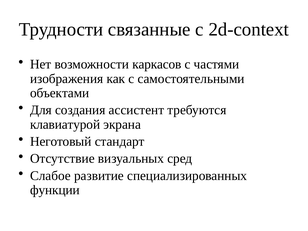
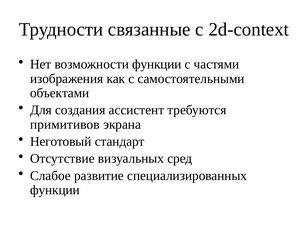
возможности каркасов: каркасов -> функции
клавиатурой: клавиатурой -> примитивов
